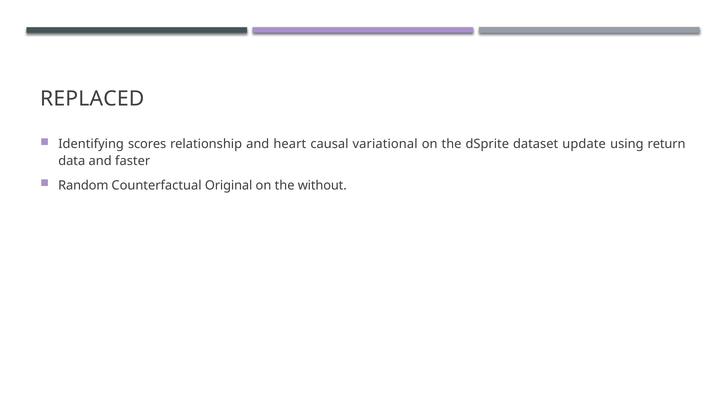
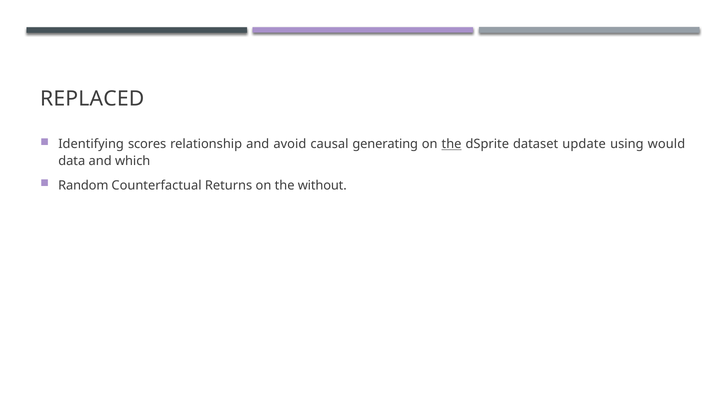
heart: heart -> avoid
variational: variational -> generating
the at (452, 144) underline: none -> present
return: return -> would
faster: faster -> which
Original: Original -> Returns
